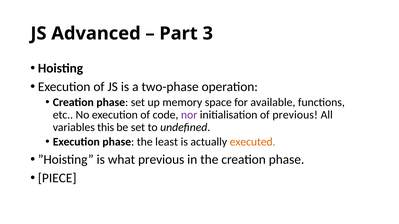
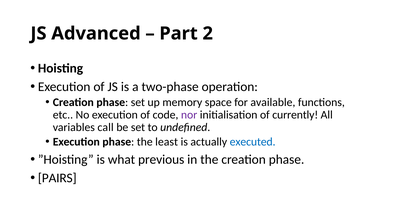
3: 3 -> 2
of previous: previous -> currently
this: this -> call
executed colour: orange -> blue
PIECE: PIECE -> PAIRS
